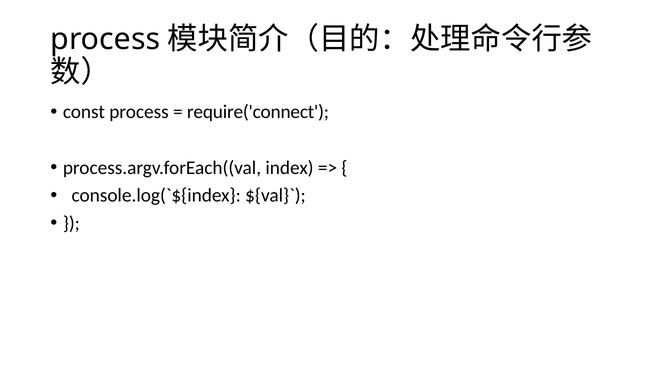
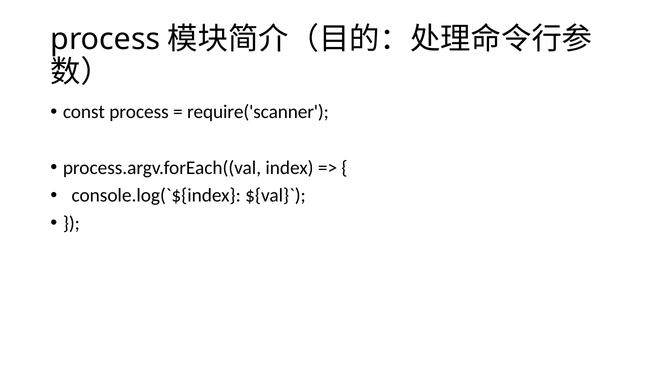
require('connect: require('connect -> require('scanner
